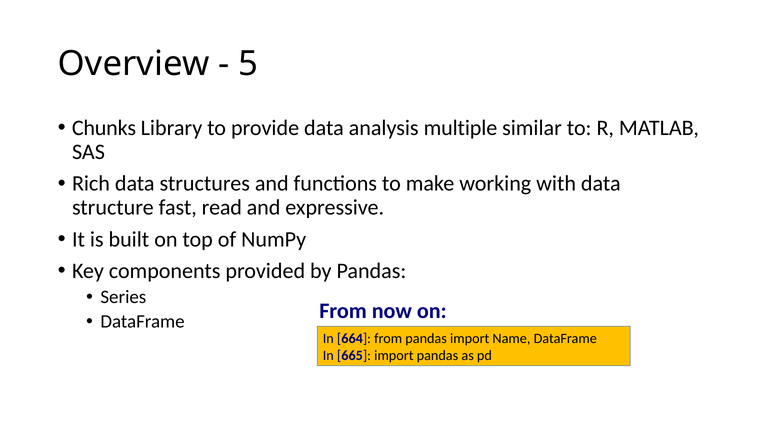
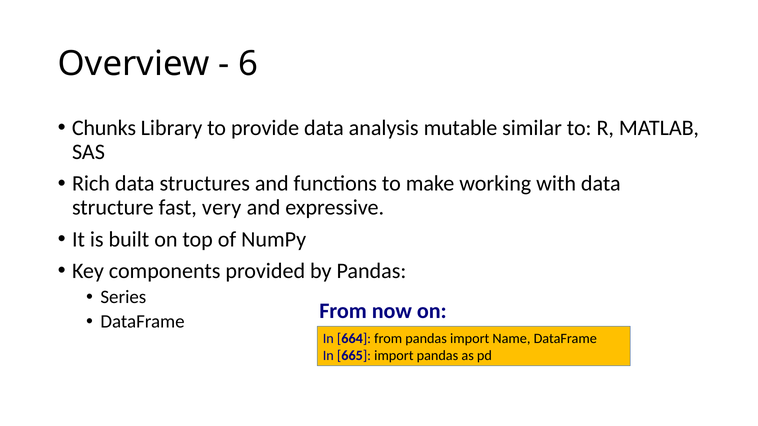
5: 5 -> 6
multiple: multiple -> mutable
read: read -> very
